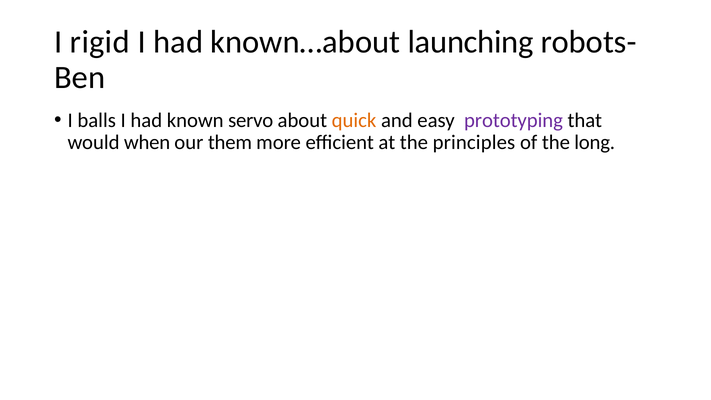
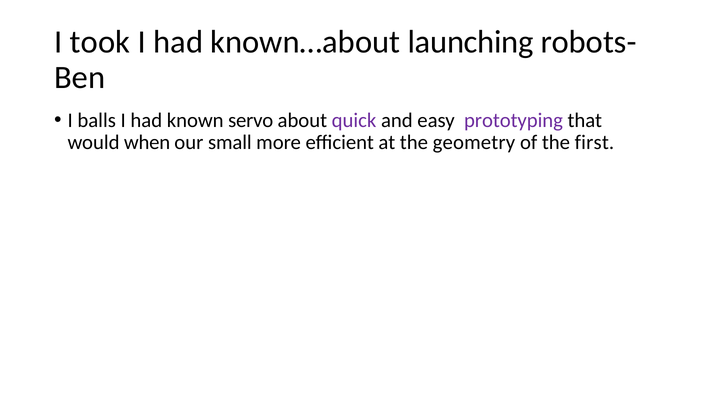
rigid: rigid -> took
quick colour: orange -> purple
them: them -> small
principles: principles -> geometry
long: long -> first
